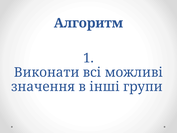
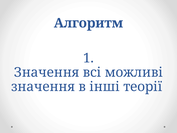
Виконати at (47, 72): Виконати -> Значення
групи: групи -> теорії
